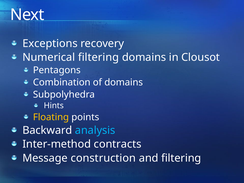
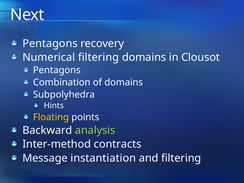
Exceptions at (50, 43): Exceptions -> Pentagons
analysis colour: light blue -> light green
construction: construction -> instantiation
